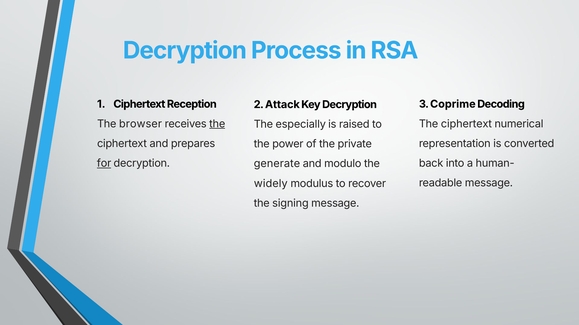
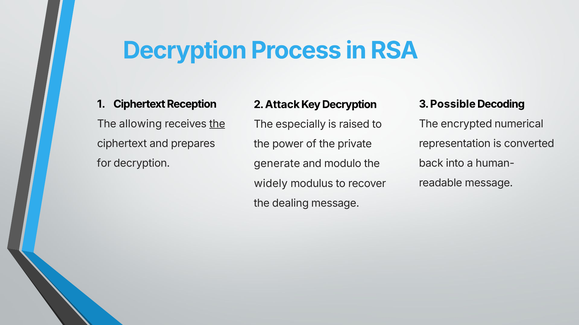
Coprime: Coprime -> Possible
ciphertext at (466, 124): ciphertext -> encrypted
browser: browser -> allowing
for underline: present -> none
signing: signing -> dealing
